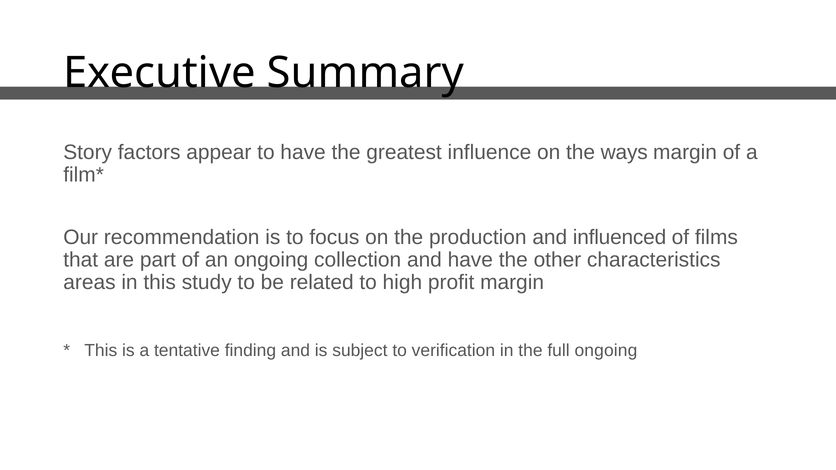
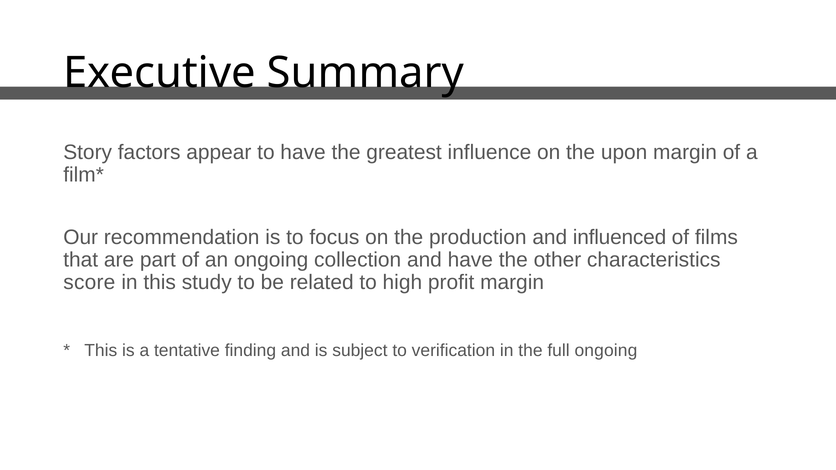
ways: ways -> upon
areas: areas -> score
